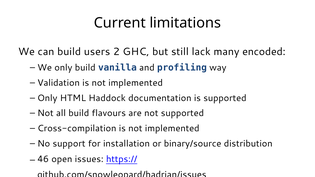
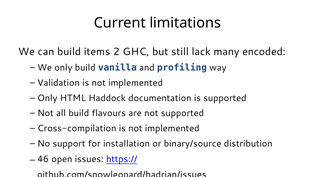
users: users -> items
